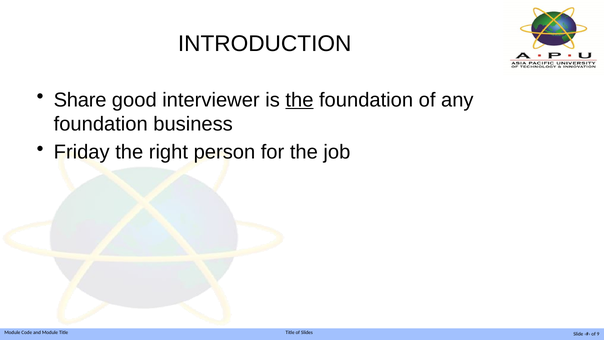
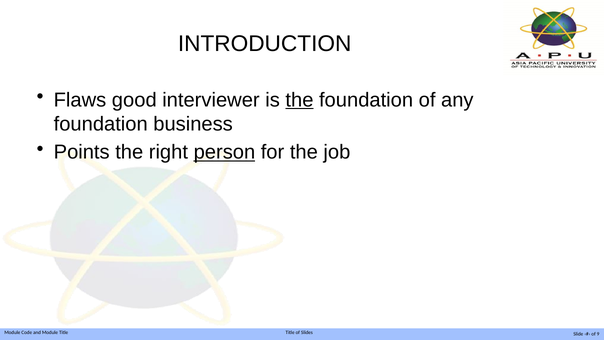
Share: Share -> Flaws
Friday: Friday -> Points
person underline: none -> present
